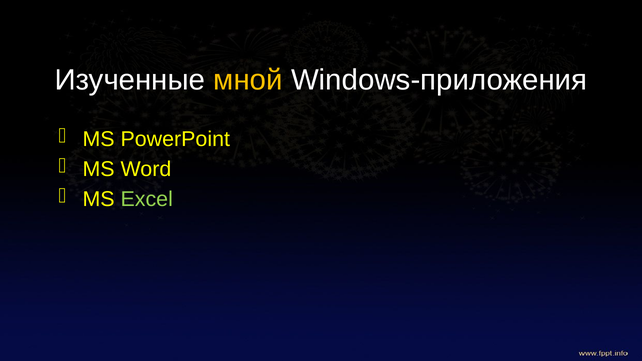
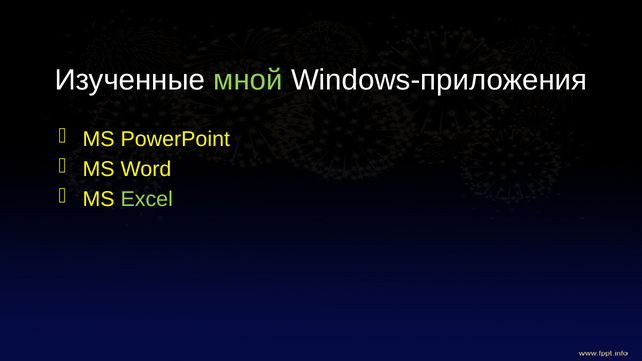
мной colour: yellow -> light green
